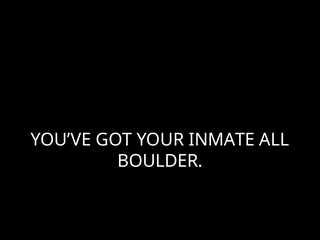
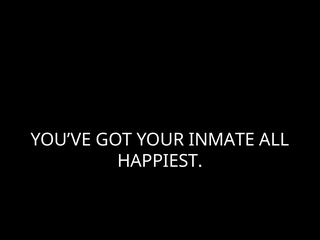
BOULDER: BOULDER -> HAPPIEST
